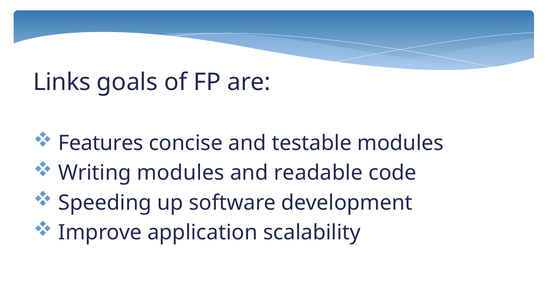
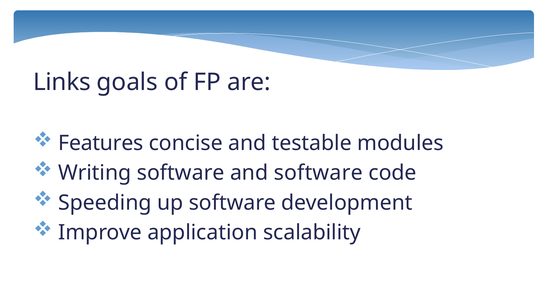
Writing modules: modules -> software
and readable: readable -> software
